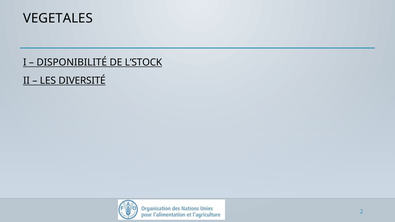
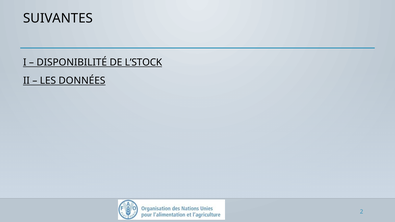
VEGETALES: VEGETALES -> SUIVANTES
DIVERSITÉ: DIVERSITÉ -> DONNÉES
